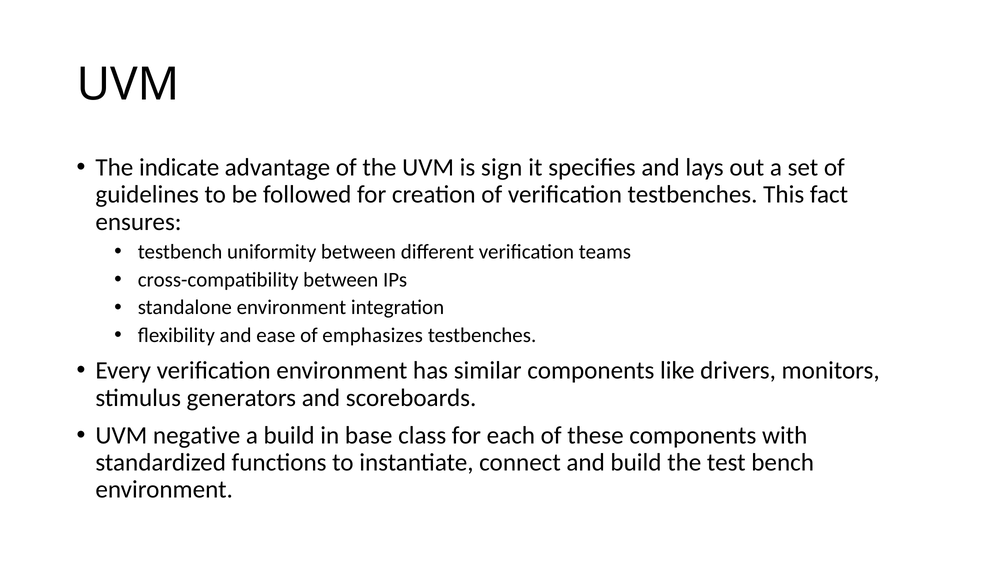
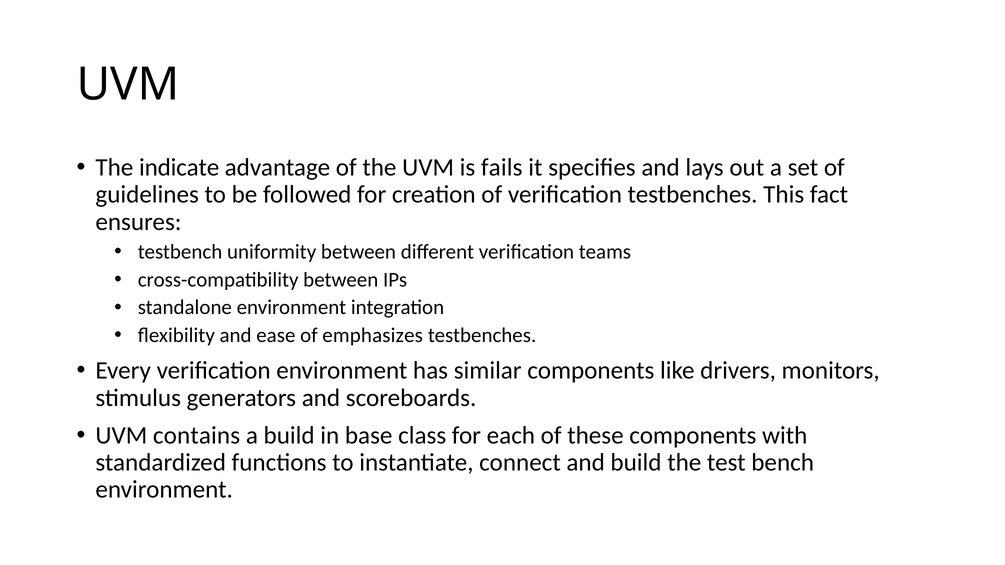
sign: sign -> fails
negative: negative -> contains
